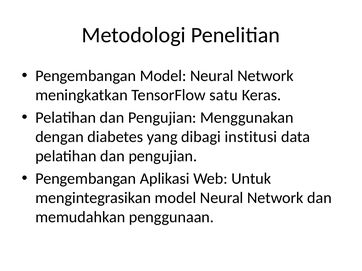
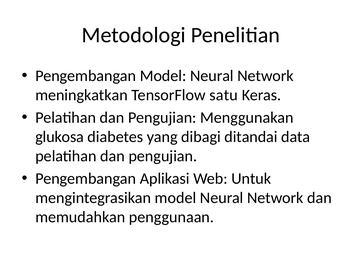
dengan: dengan -> glukosa
institusi: institusi -> ditandai
